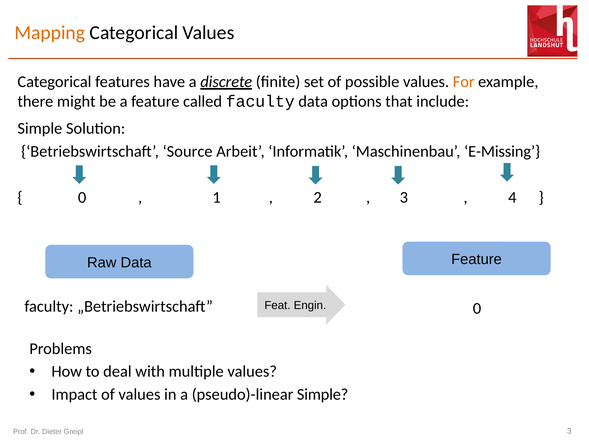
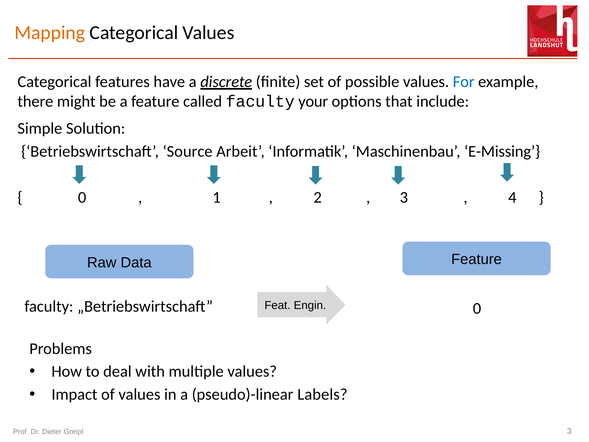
For colour: orange -> blue
faculty data: data -> your
pseudo)-linear Simple: Simple -> Labels
